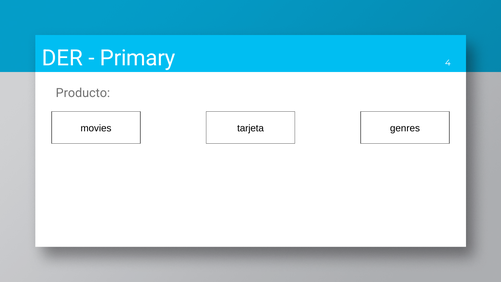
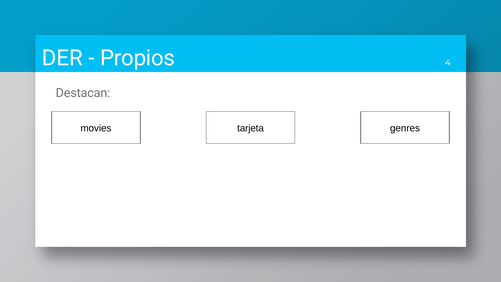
Primary: Primary -> Propios
Producto: Producto -> Destacan
